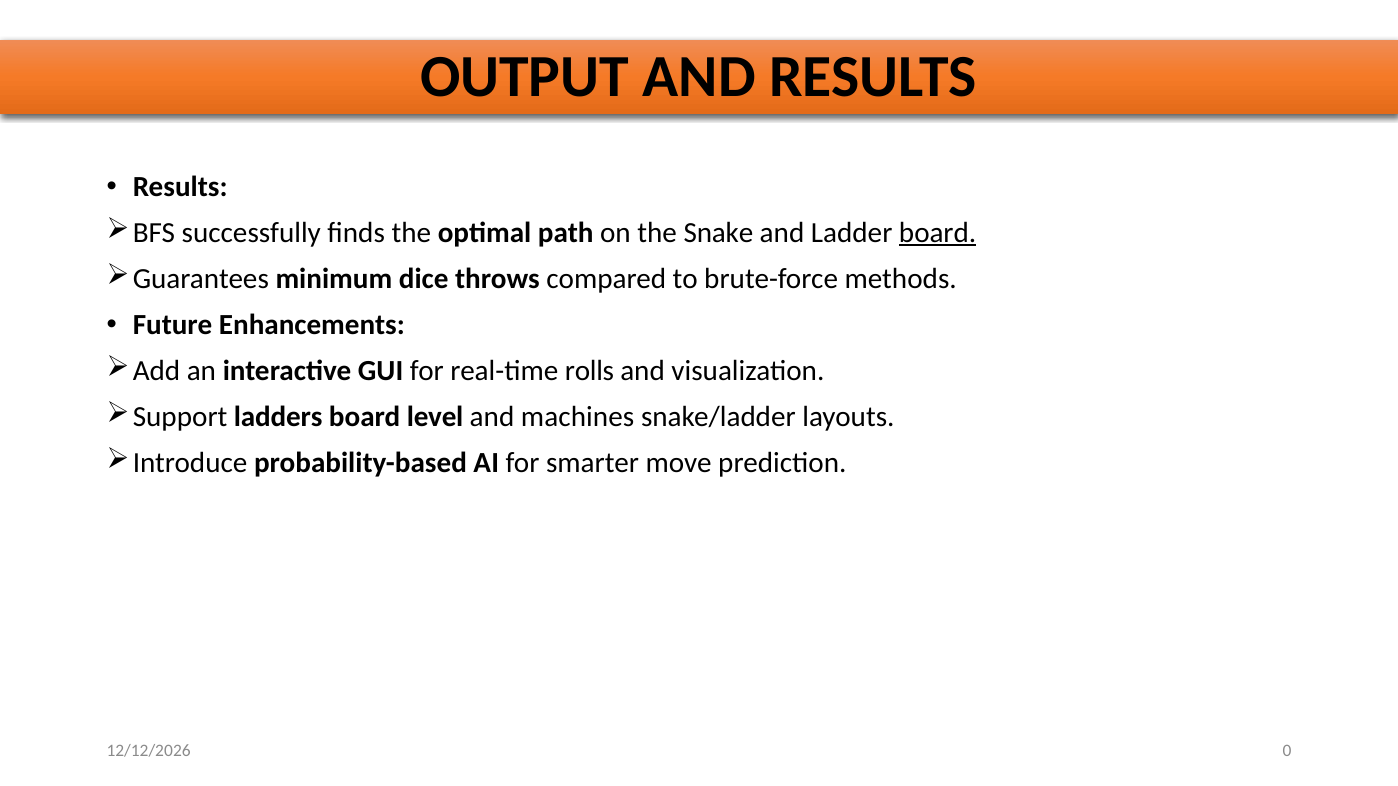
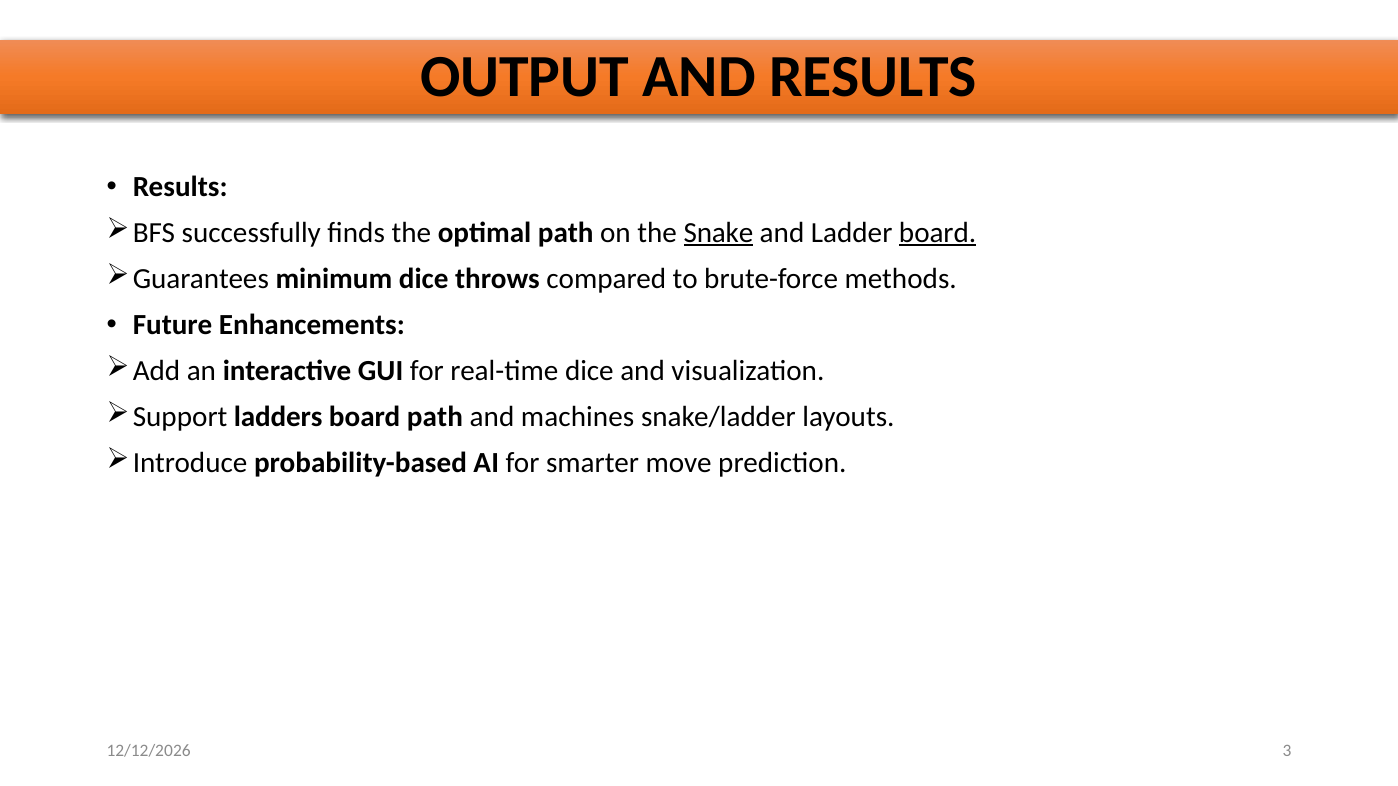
Snake underline: none -> present
real-time rolls: rolls -> dice
board level: level -> path
0: 0 -> 3
